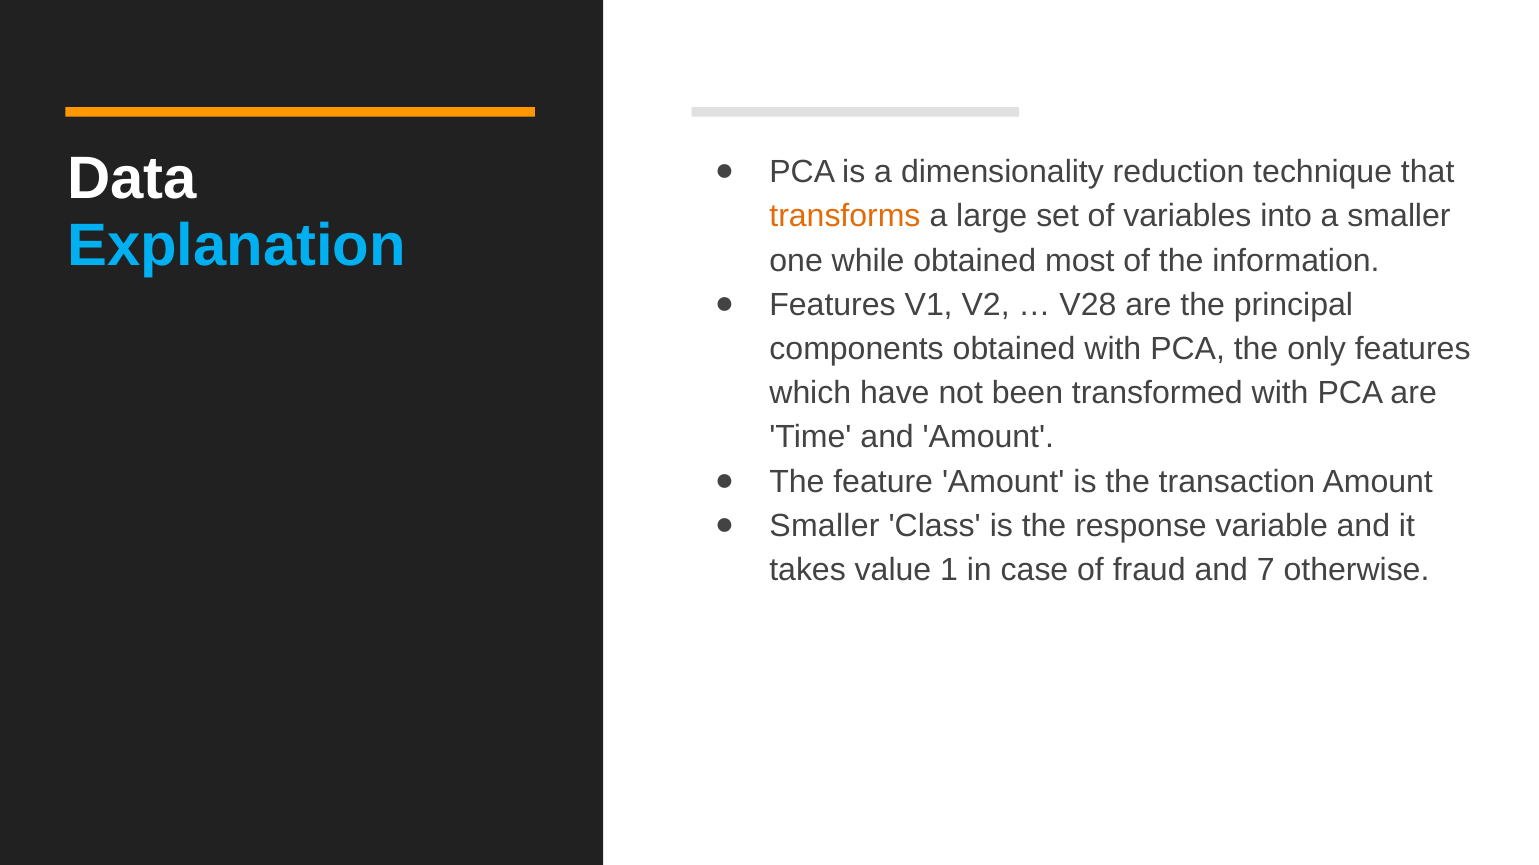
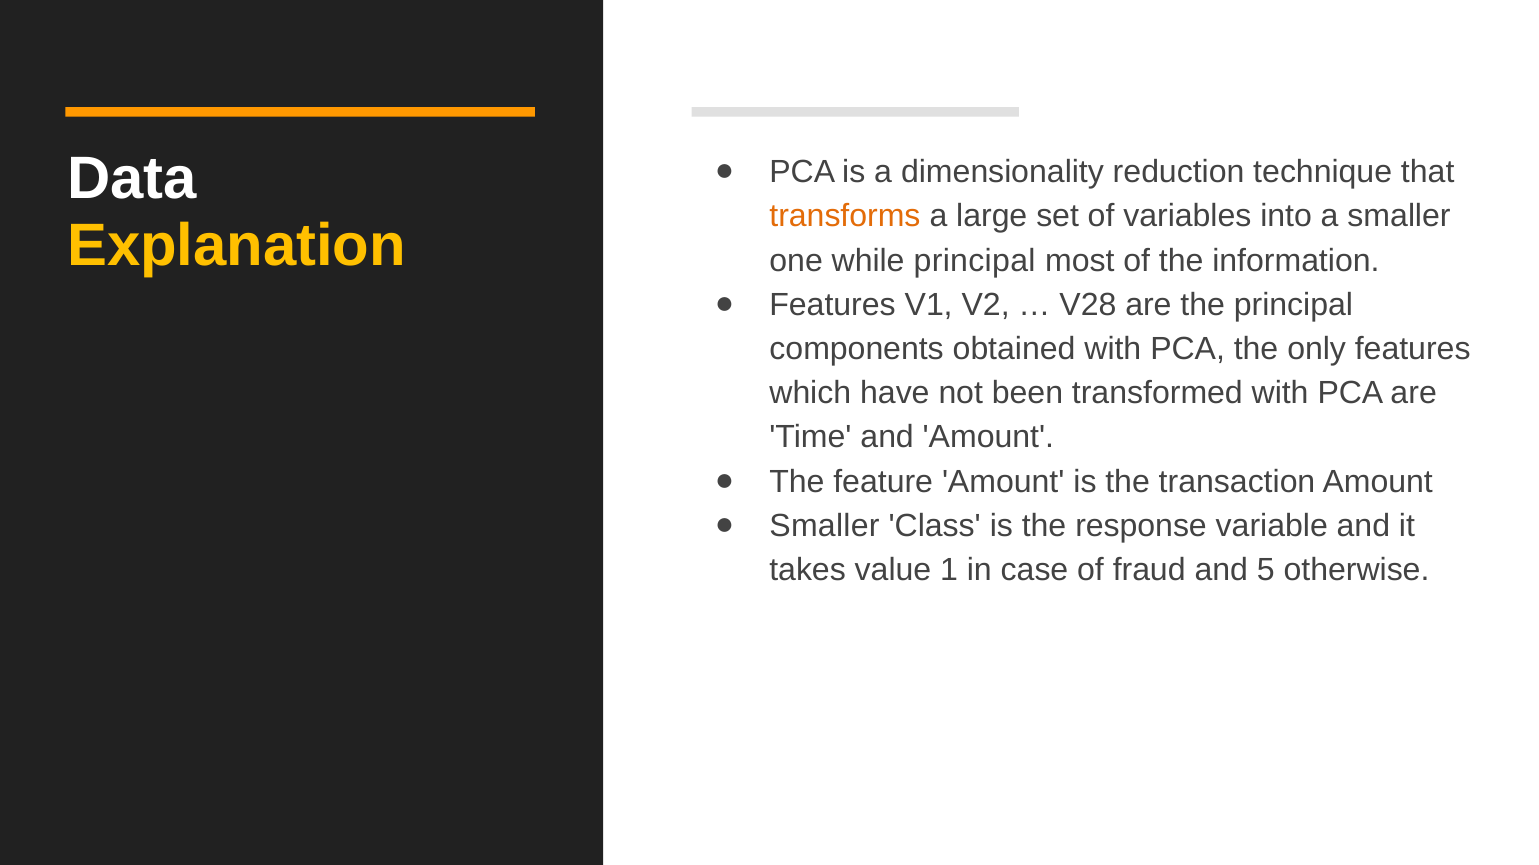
Explanation colour: light blue -> yellow
while obtained: obtained -> principal
7: 7 -> 5
